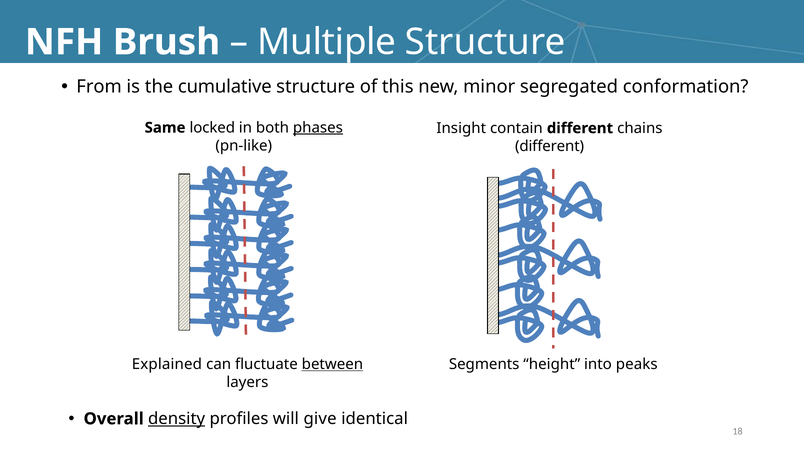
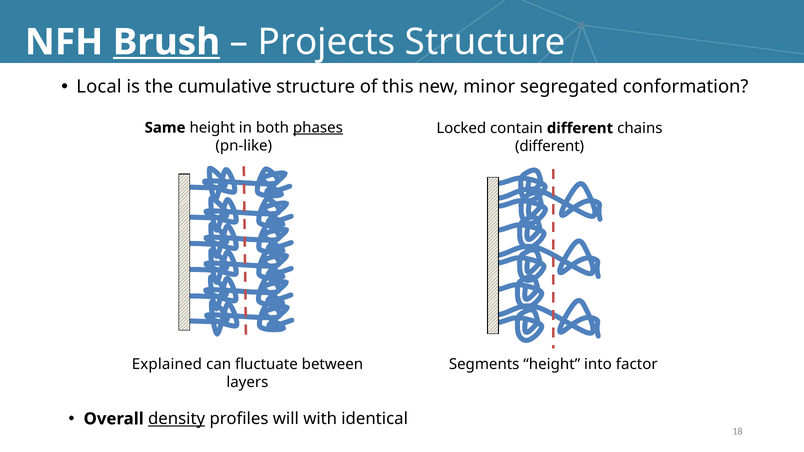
Brush underline: none -> present
Multiple: Multiple -> Projects
From: From -> Local
Insight: Insight -> Locked
Same locked: locked -> height
peaks: peaks -> factor
between underline: present -> none
give: give -> with
